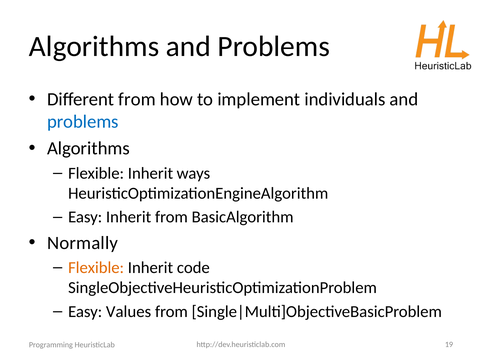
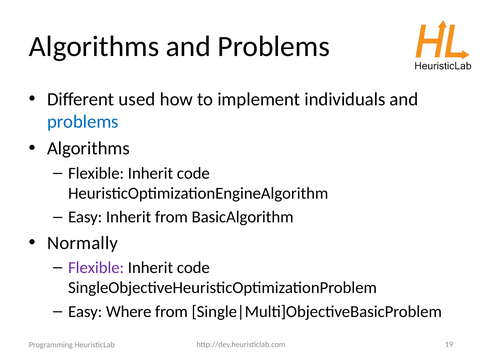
Different from: from -> used
ways at (193, 174): ways -> code
Flexible at (96, 268) colour: orange -> purple
Values: Values -> Where
